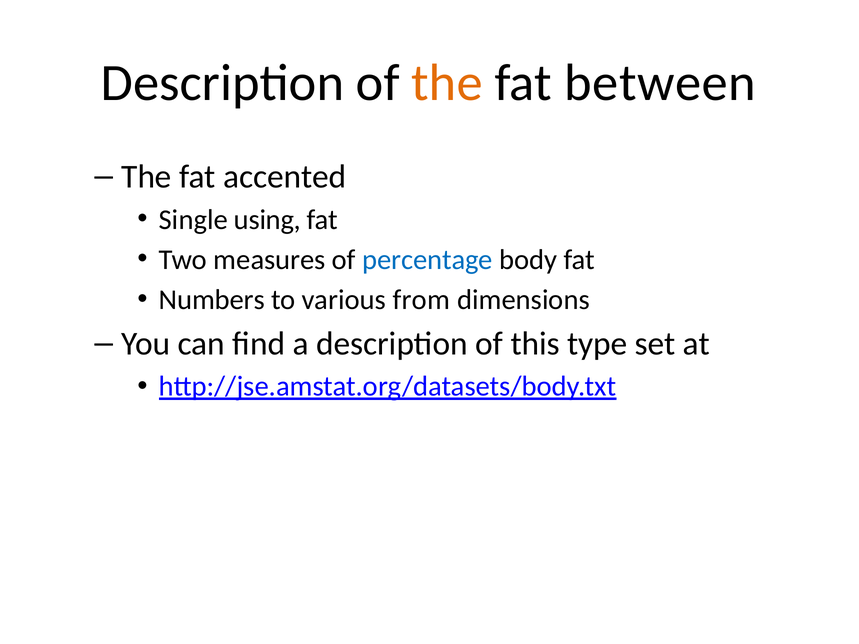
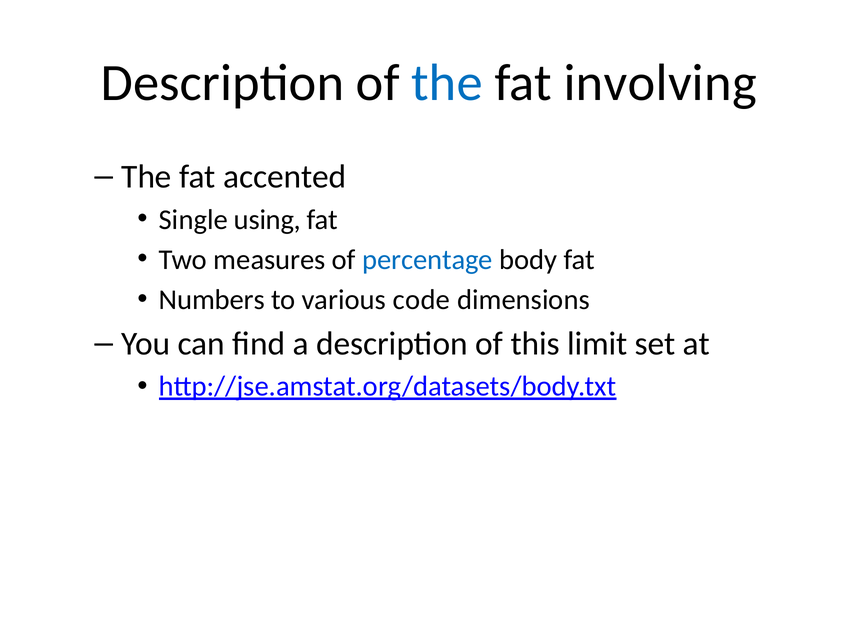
the at (447, 83) colour: orange -> blue
between: between -> involving
from: from -> code
type: type -> limit
